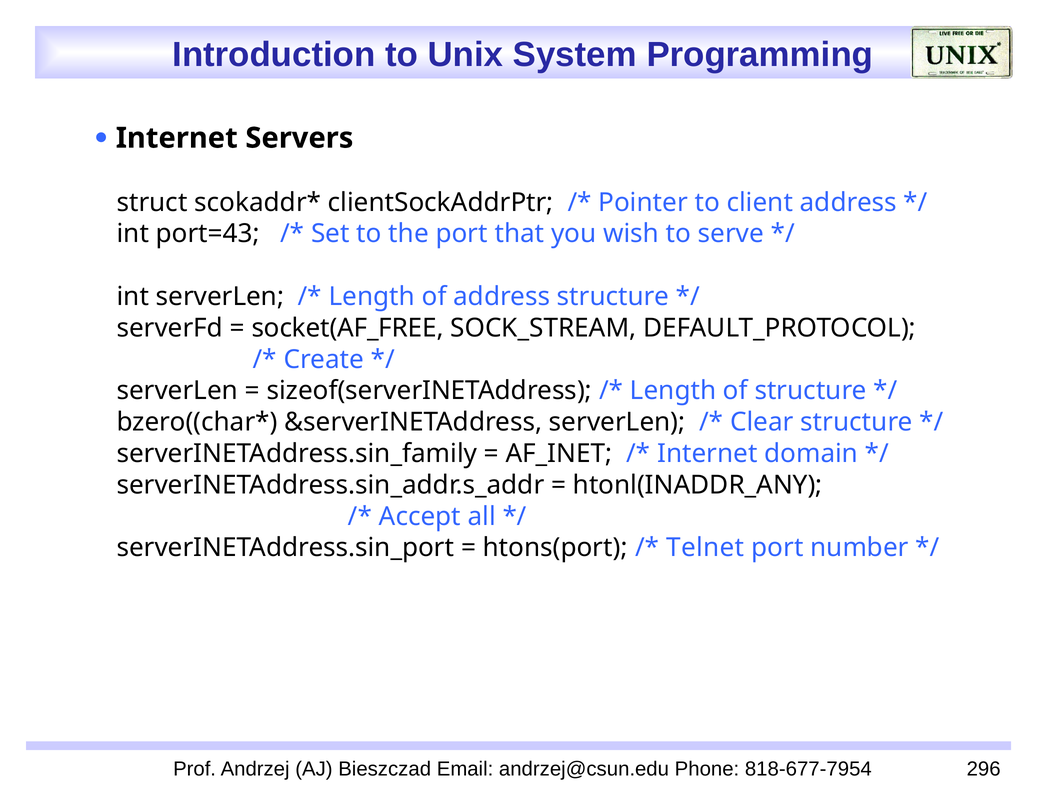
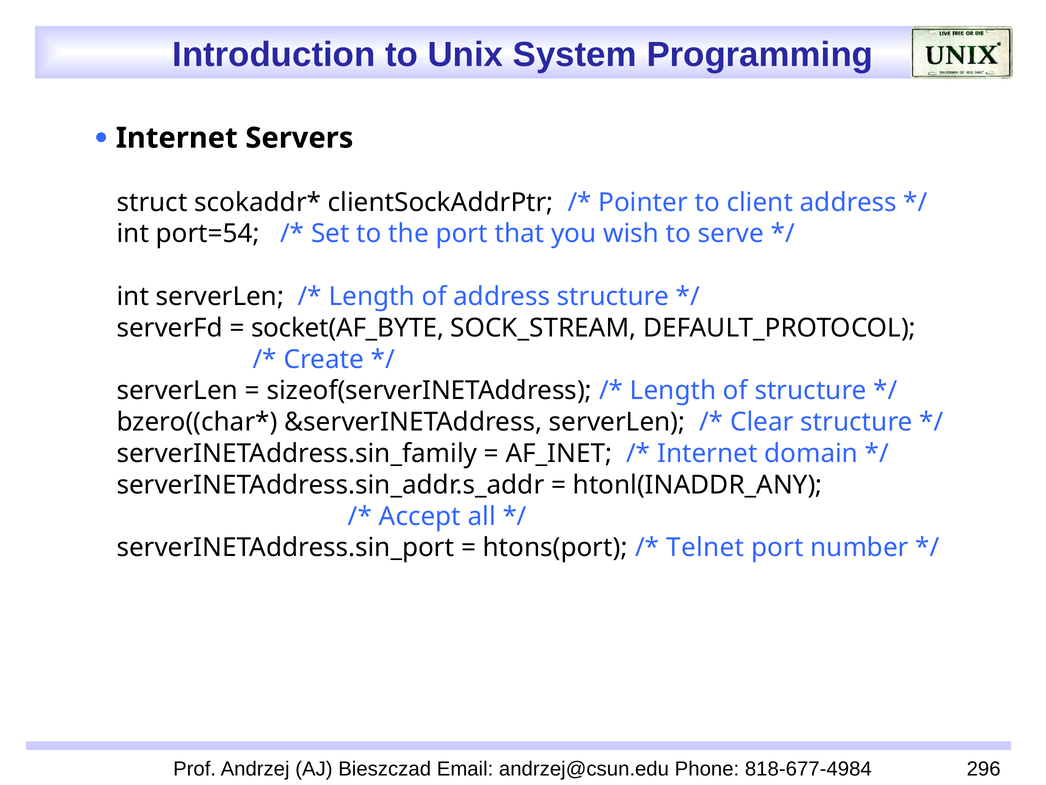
port=43: port=43 -> port=54
socket(AF_FREE: socket(AF_FREE -> socket(AF_BYTE
818-677-7954: 818-677-7954 -> 818-677-4984
